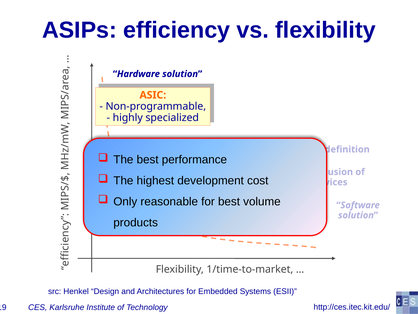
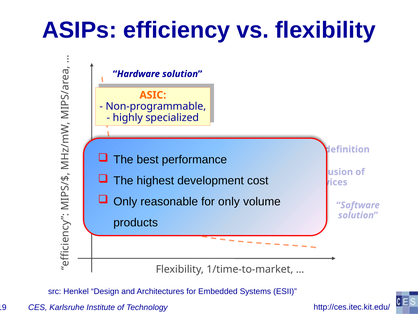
for best: best -> only
